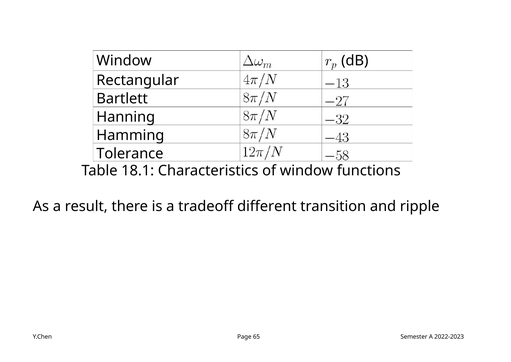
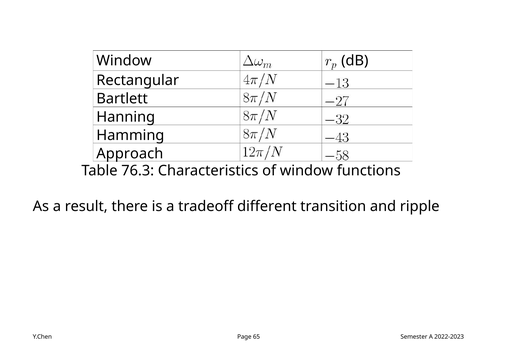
Tolerance: Tolerance -> Approach
18.1: 18.1 -> 76.3
